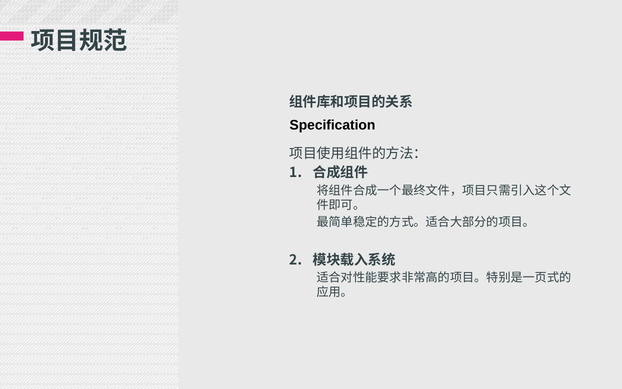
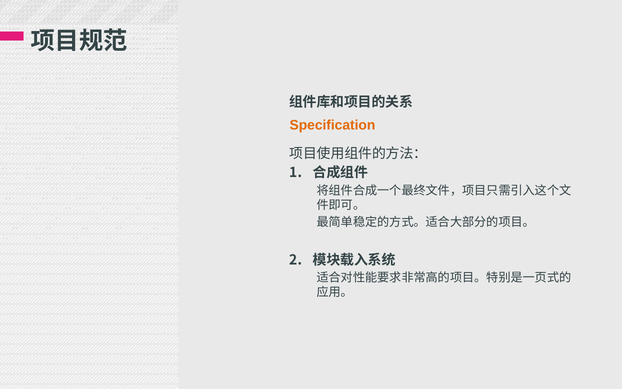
Specification colour: black -> orange
